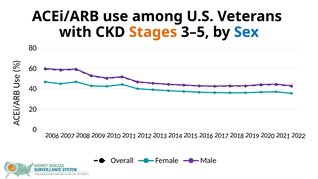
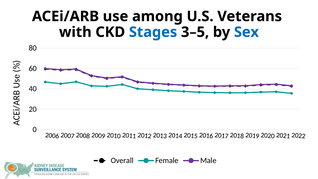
Stages colour: orange -> blue
